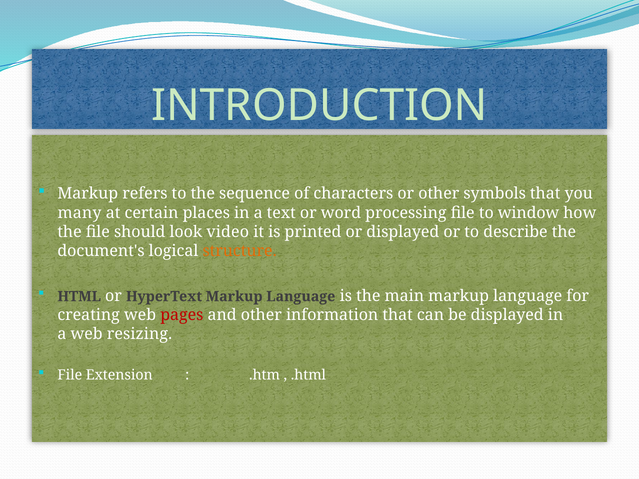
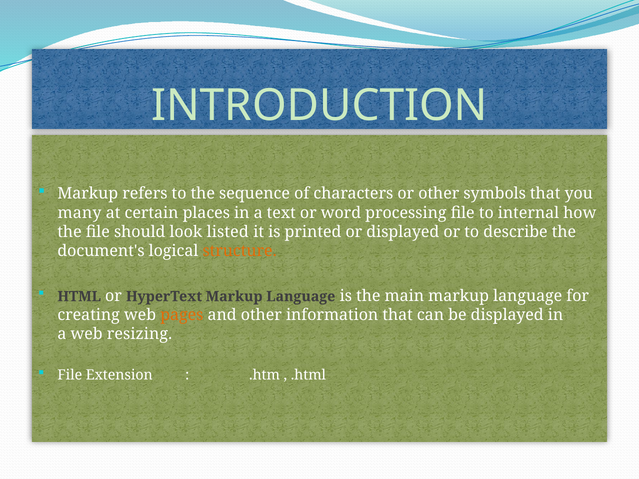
window: window -> internal
video: video -> listed
pages colour: red -> orange
